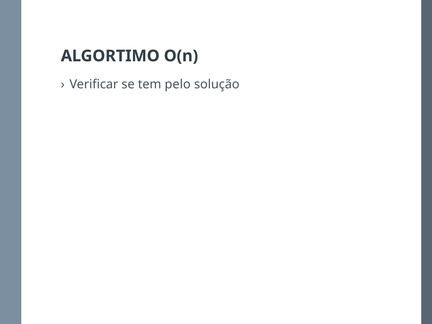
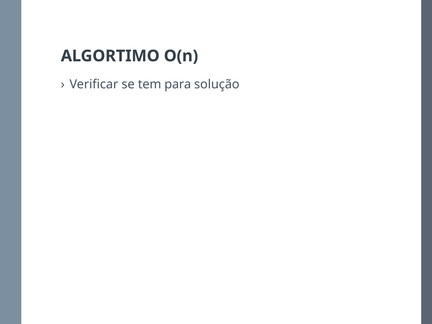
pelo: pelo -> para
